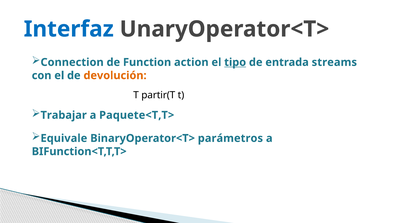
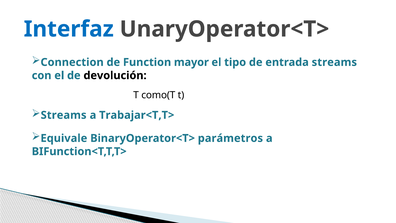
action: action -> mayor
tipo underline: present -> none
devolución colour: orange -> black
partir(T: partir(T -> como(T
Trabajar at (64, 115): Trabajar -> Streams
Paquete<T,T>: Paquete<T,T> -> Trabajar<T,T>
